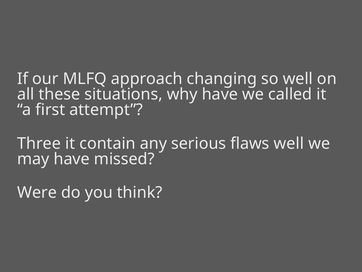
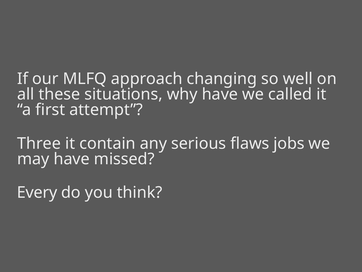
flaws well: well -> jobs
Were: Were -> Every
